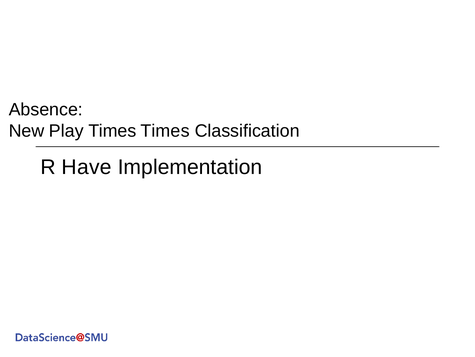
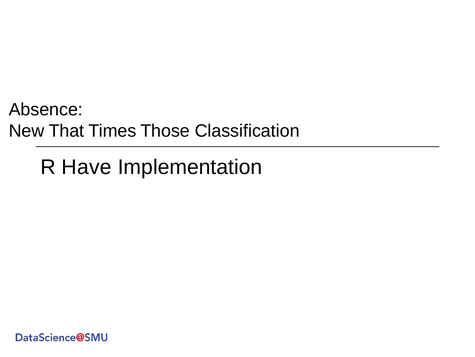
Play: Play -> That
Times Times: Times -> Those
